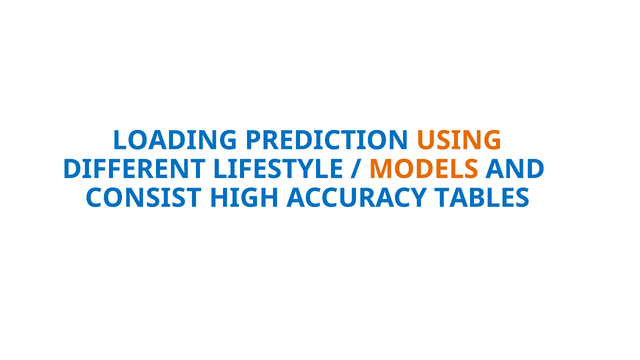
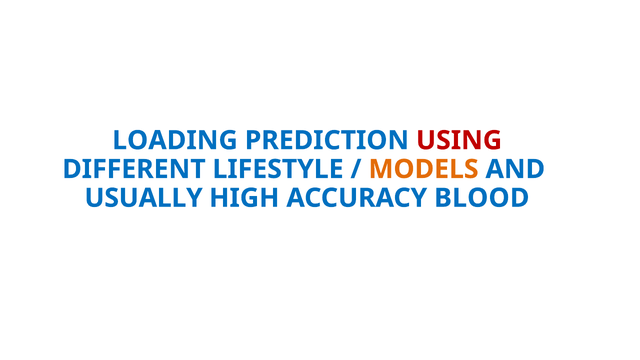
USING colour: orange -> red
CONSIST: CONSIST -> USUALLY
TABLES: TABLES -> BLOOD
